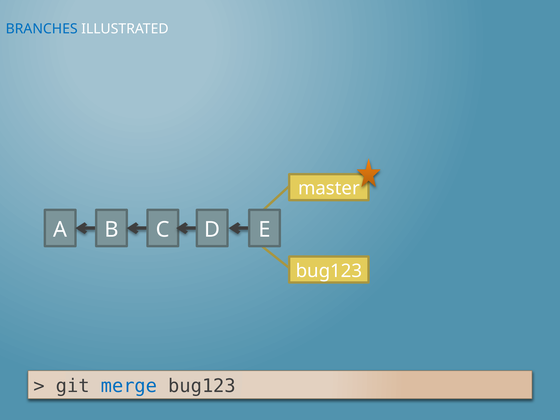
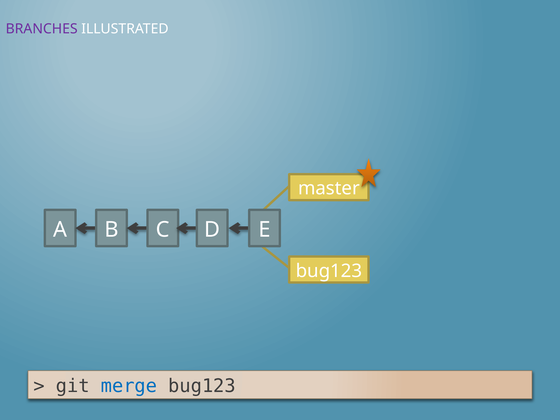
BRANCHES colour: blue -> purple
